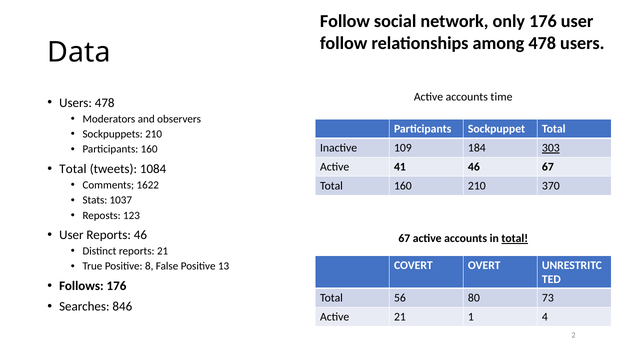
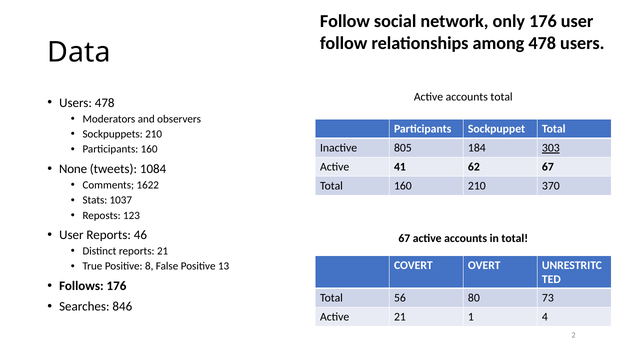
accounts time: time -> total
109: 109 -> 805
Total at (73, 169): Total -> None
41 46: 46 -> 62
total at (515, 238) underline: present -> none
